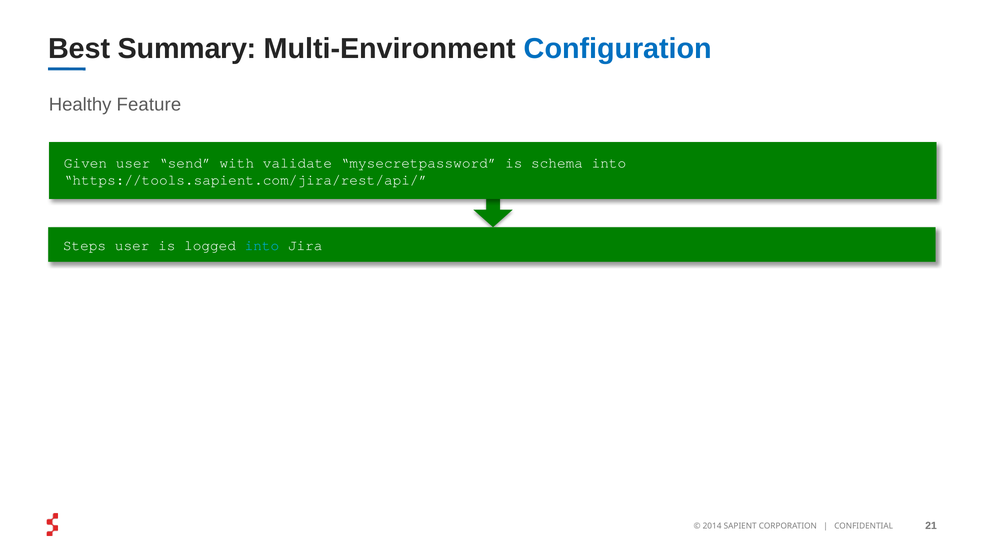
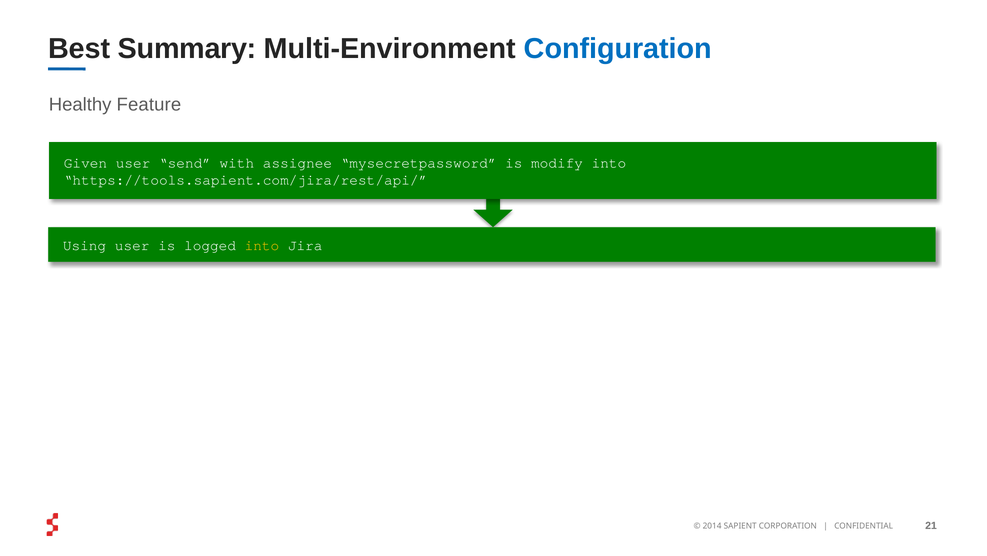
validate: validate -> assignee
schema: schema -> modify
Steps: Steps -> Using
into at (262, 245) colour: light blue -> yellow
